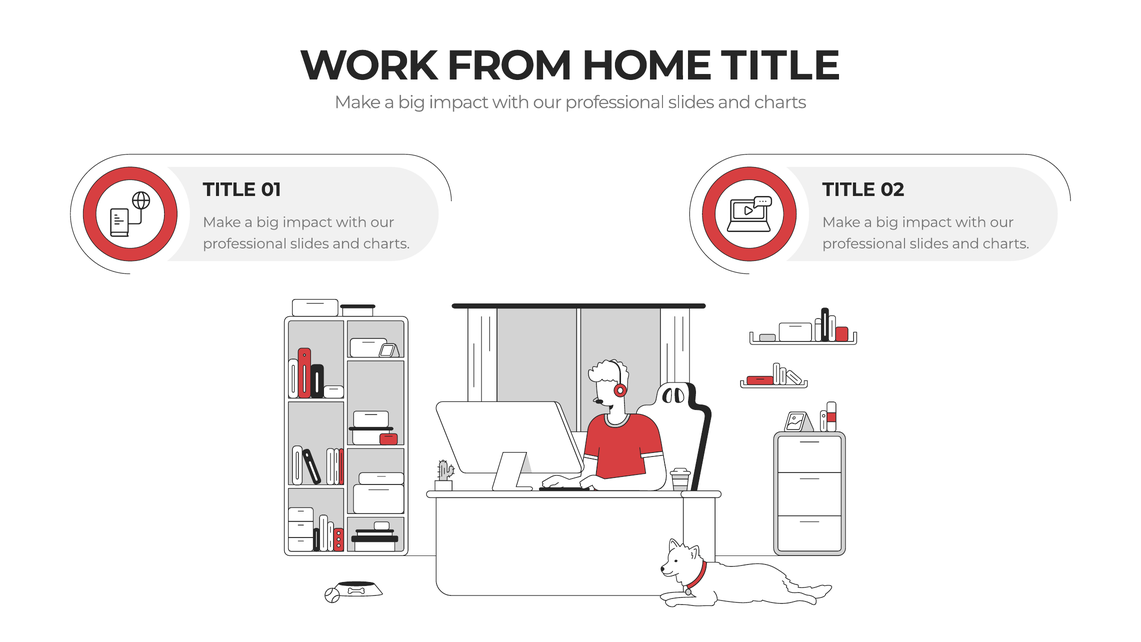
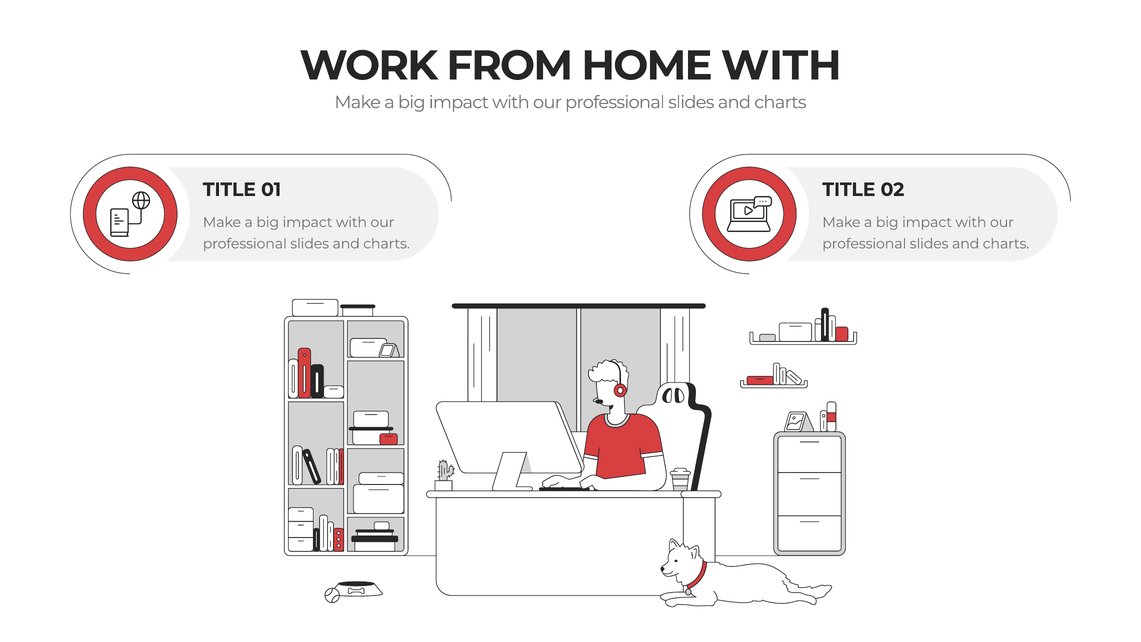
HOME TITLE: TITLE -> WITH
